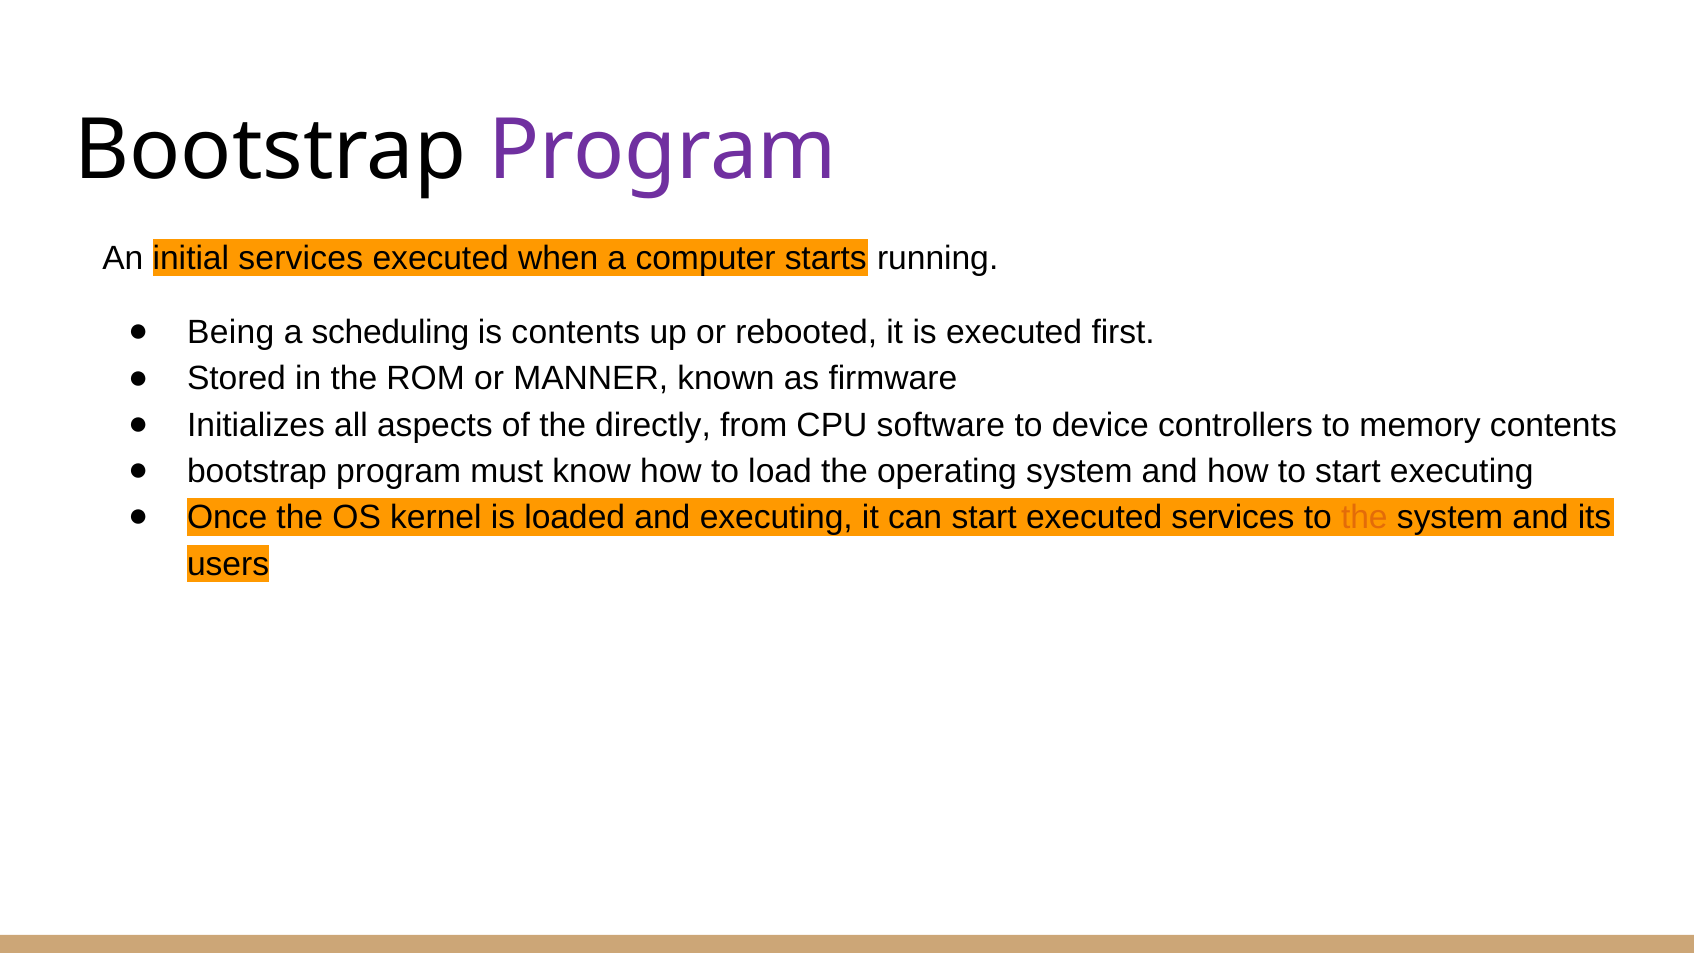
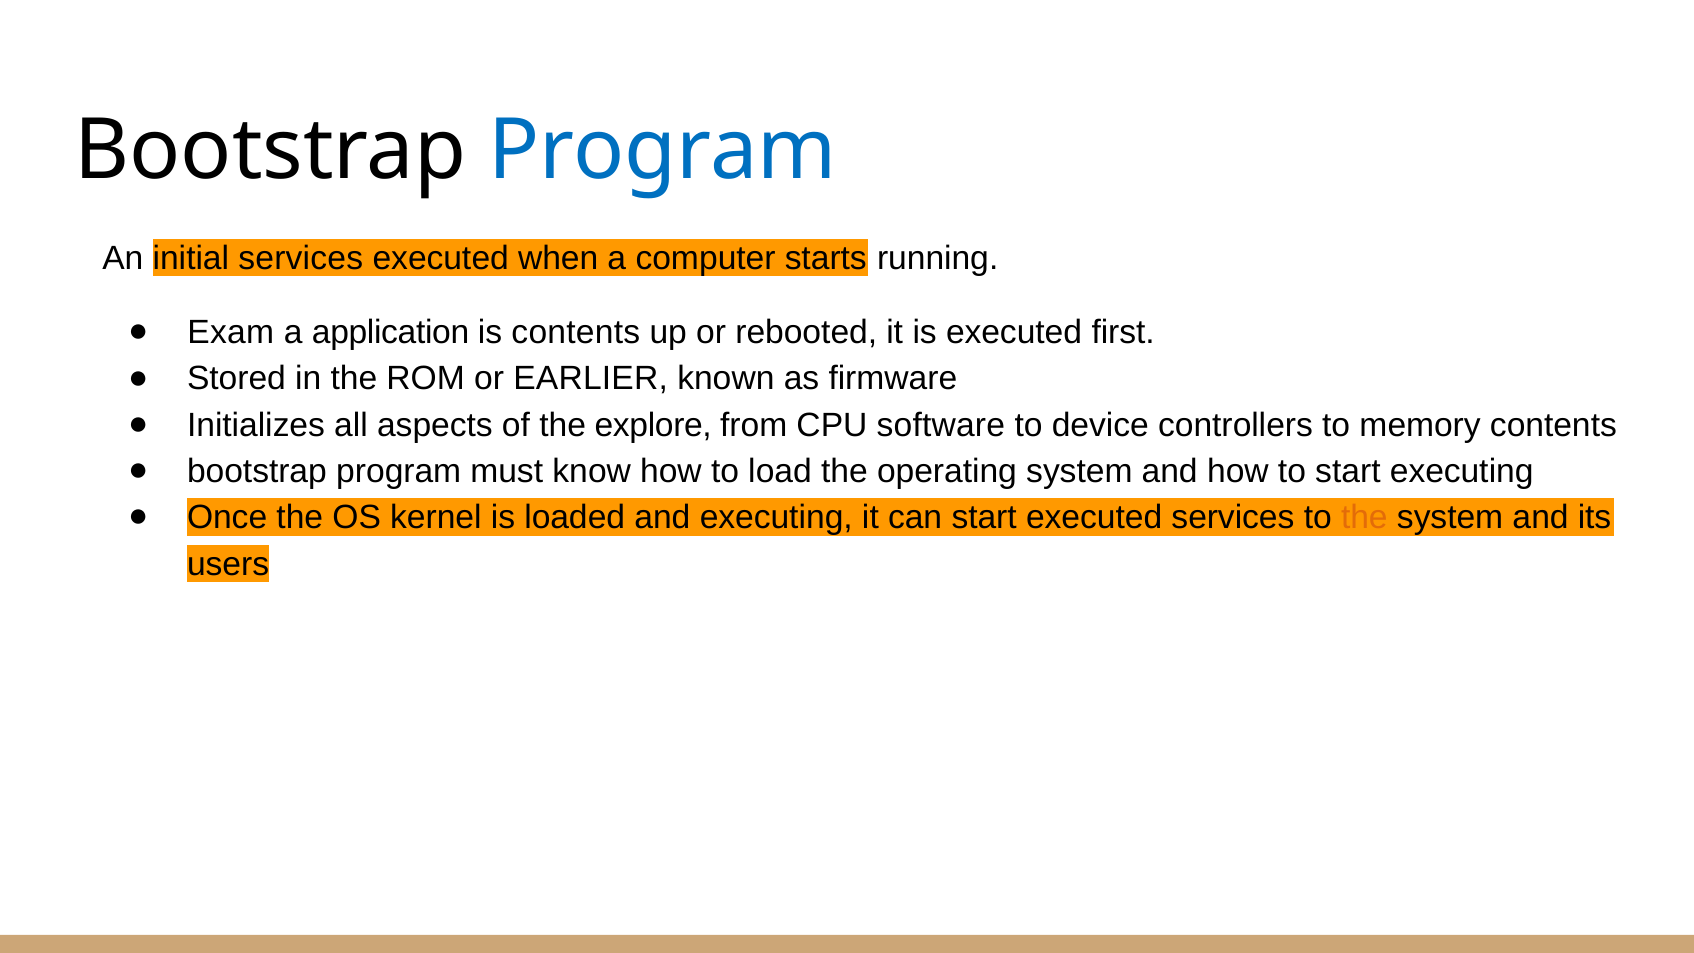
Program at (663, 151) colour: purple -> blue
Being: Being -> Exam
scheduling: scheduling -> application
MANNER: MANNER -> EARLIER
directly: directly -> explore
